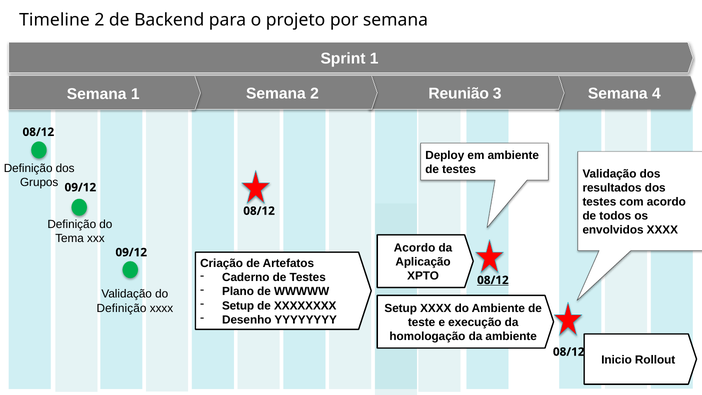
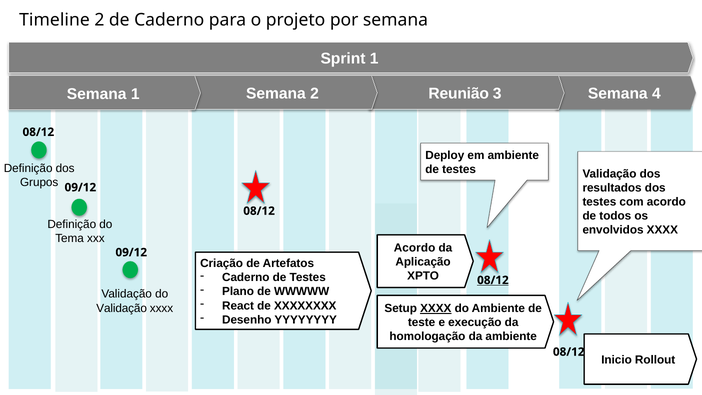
de Backend: Backend -> Caderno
Setup at (238, 306): Setup -> React
Definição at (122, 308): Definição -> Validação
XXXX at (436, 308) underline: none -> present
